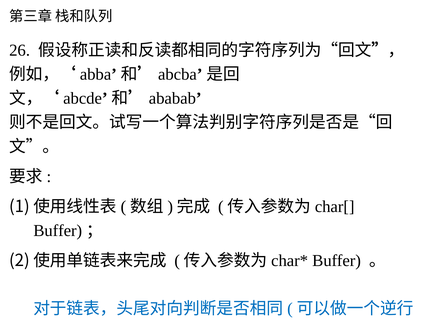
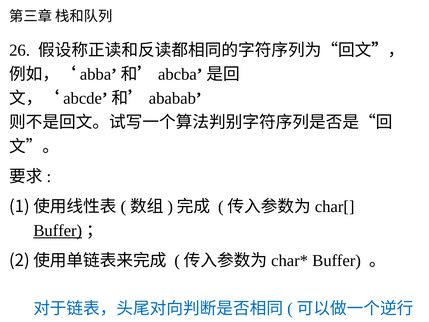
Buffer at (58, 230) underline: none -> present
